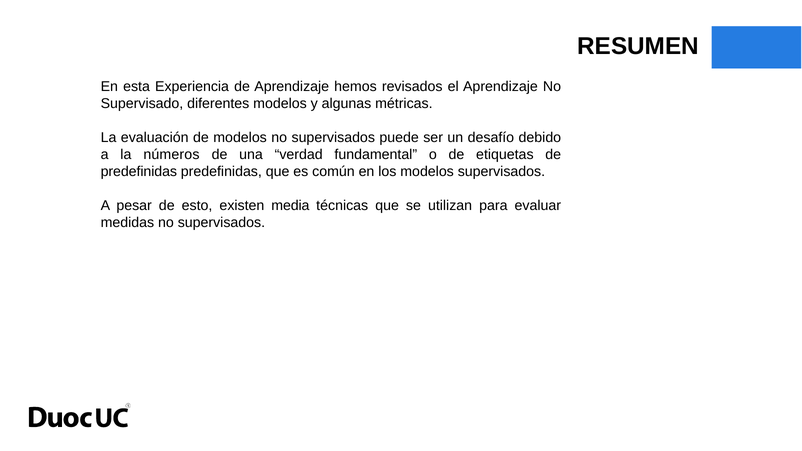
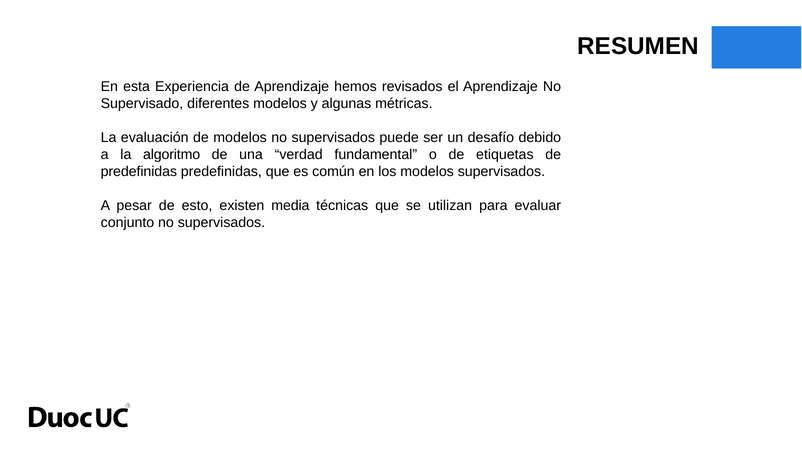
números: números -> algoritmo
medidas: medidas -> conjunto
